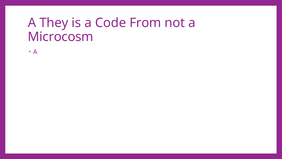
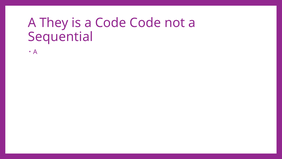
Code From: From -> Code
Microcosm: Microcosm -> Sequential
